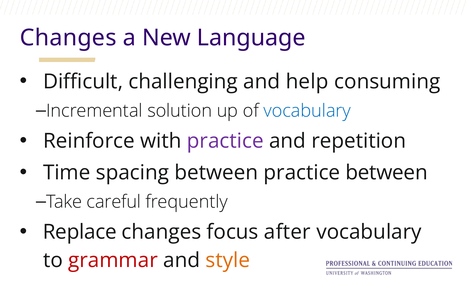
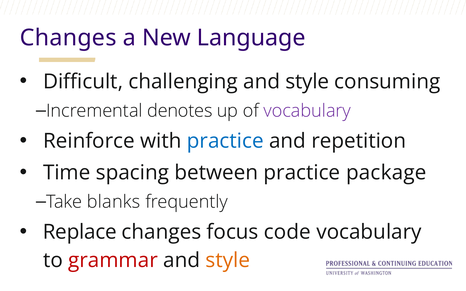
challenging and help: help -> style
solution: solution -> denotes
vocabulary at (307, 111) colour: blue -> purple
practice at (225, 141) colour: purple -> blue
practice between: between -> package
careful: careful -> blanks
after: after -> code
